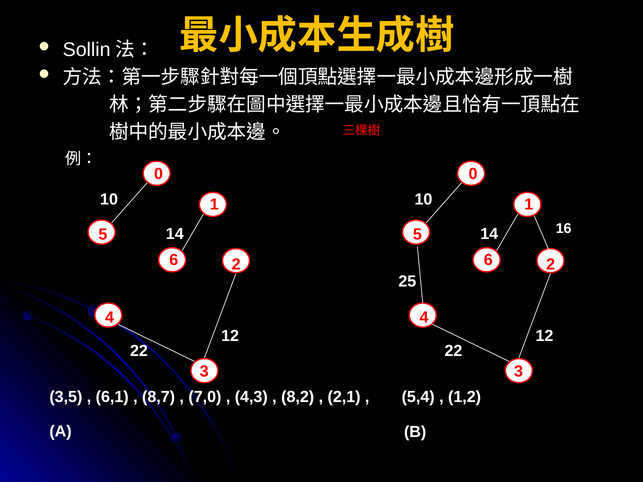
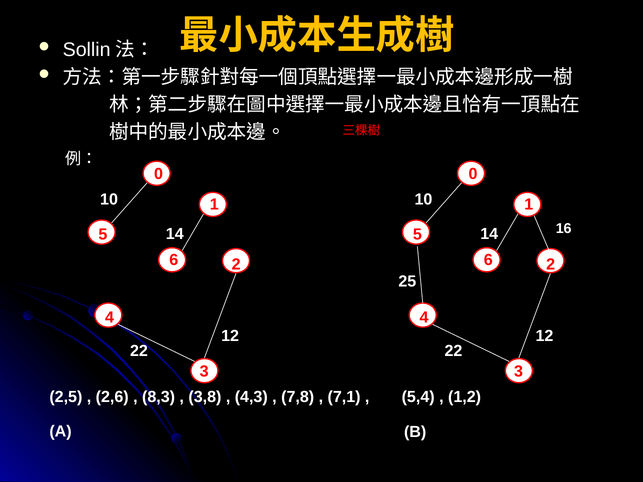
3,5: 3,5 -> 2,5
6,1: 6,1 -> 2,6
8,7: 8,7 -> 8,3
7,0: 7,0 -> 3,8
8,2: 8,2 -> 7,8
2,1: 2,1 -> 7,1
